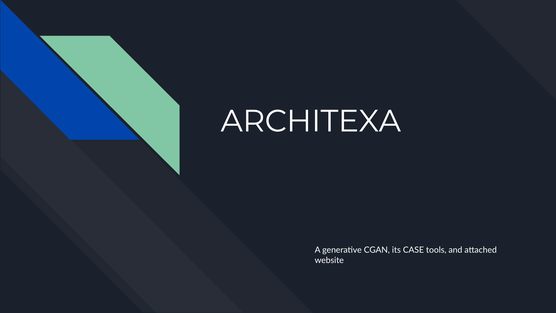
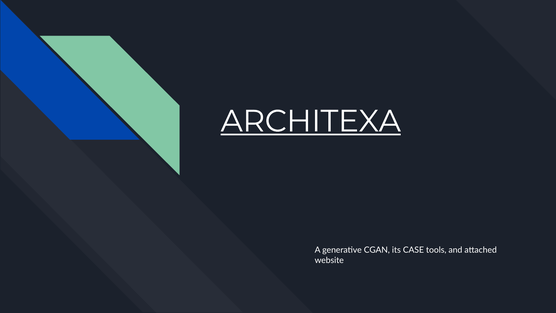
ARCHITEXA underline: none -> present
